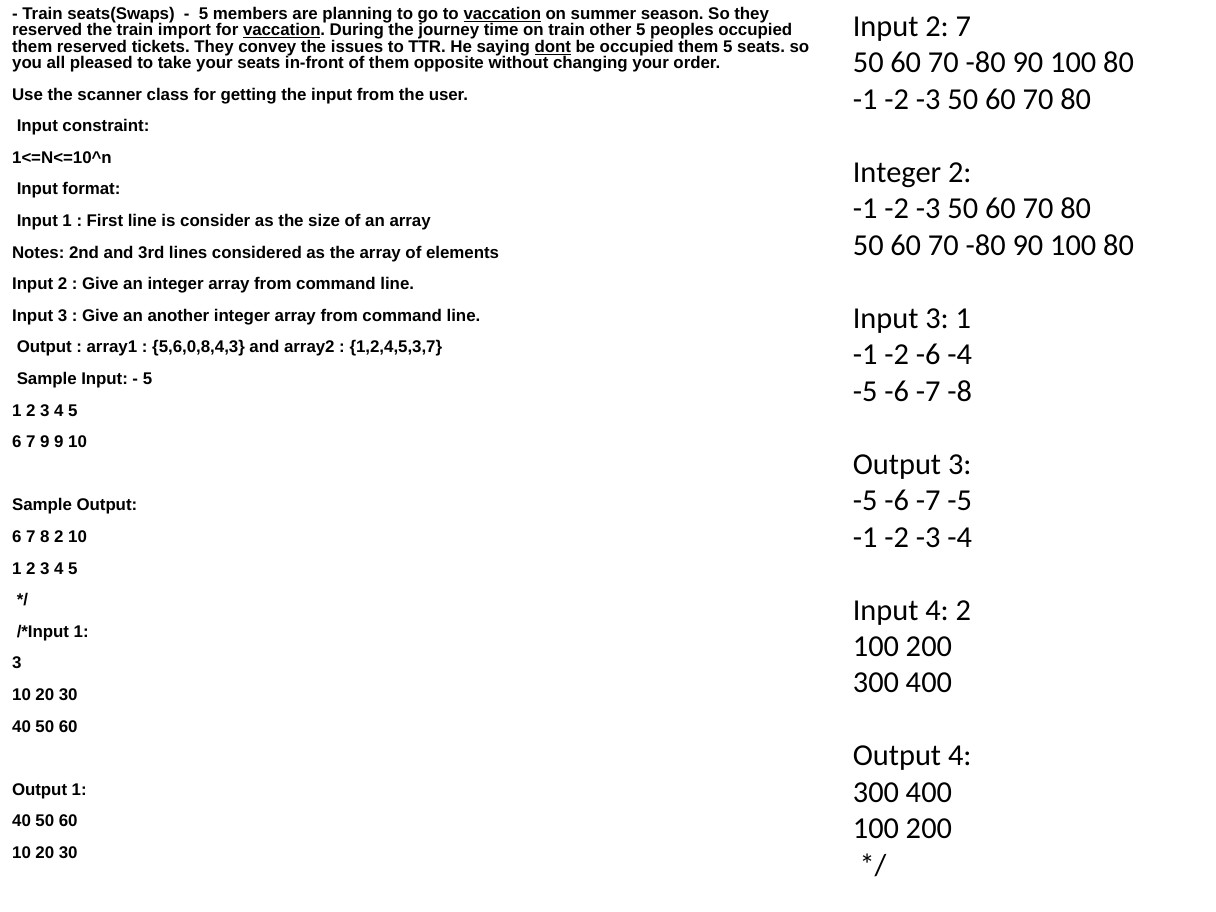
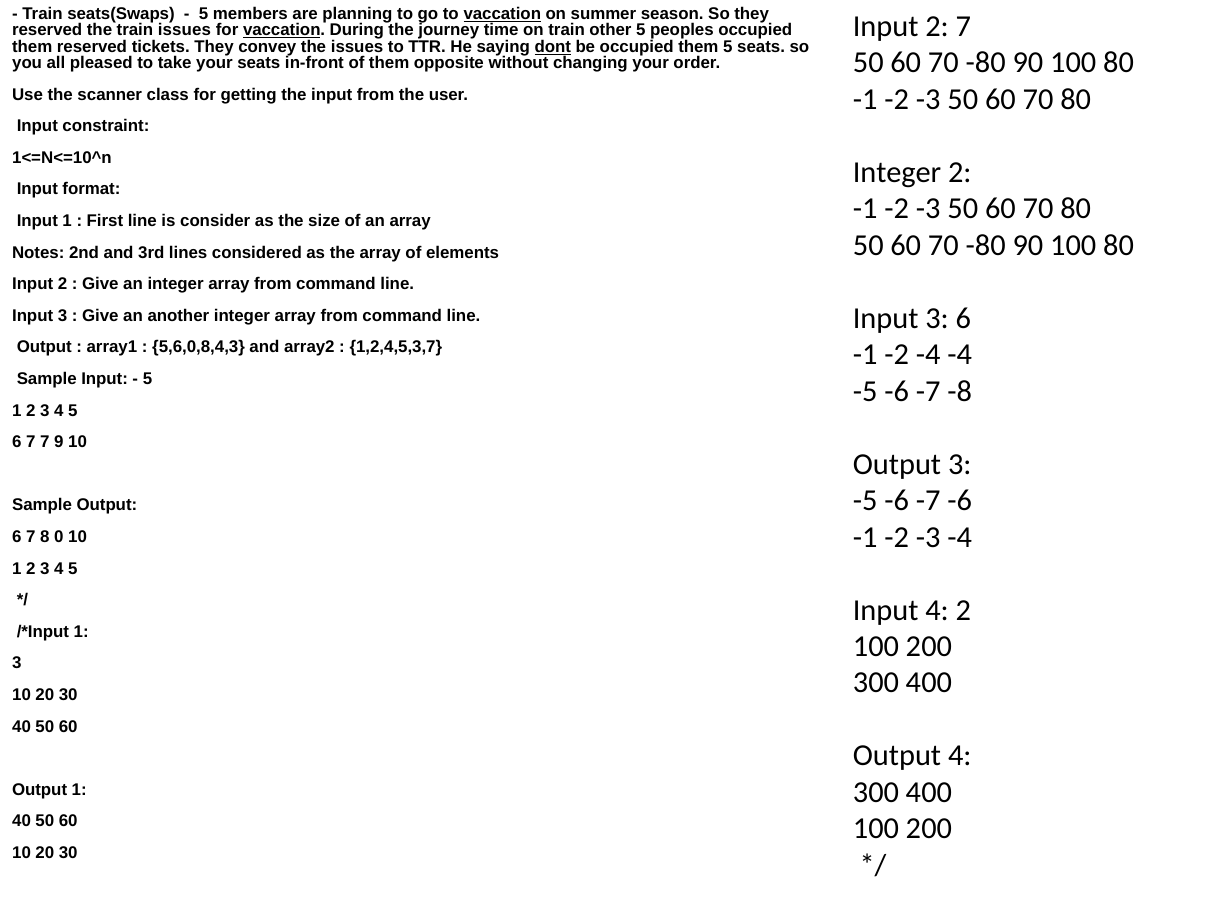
train import: import -> issues
3 1: 1 -> 6
-2 -6: -6 -> -4
7 9: 9 -> 7
-7 -5: -5 -> -6
8 2: 2 -> 0
